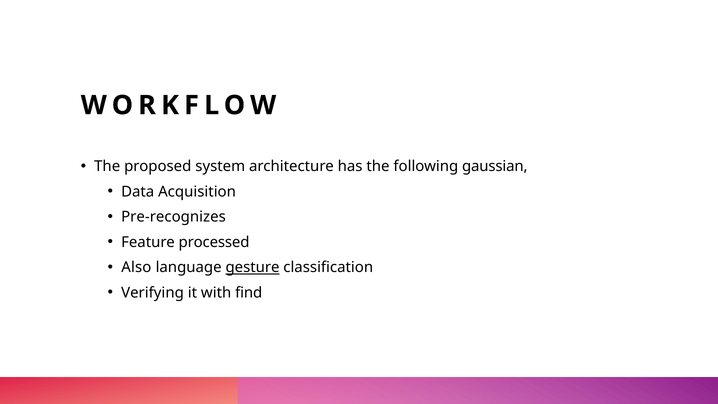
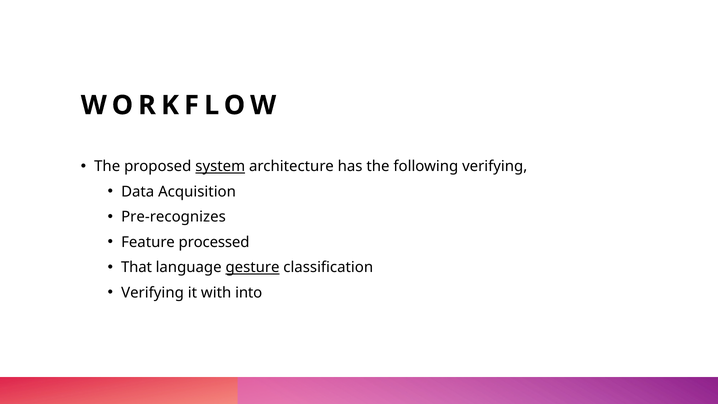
system underline: none -> present
following gaussian: gaussian -> verifying
Also: Also -> That
find: find -> into
